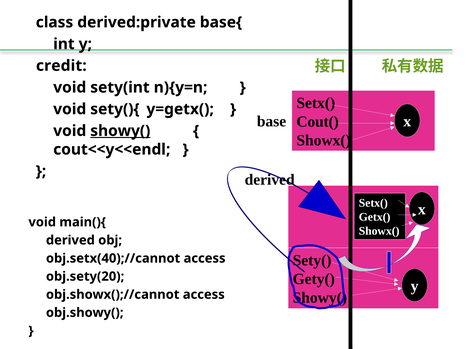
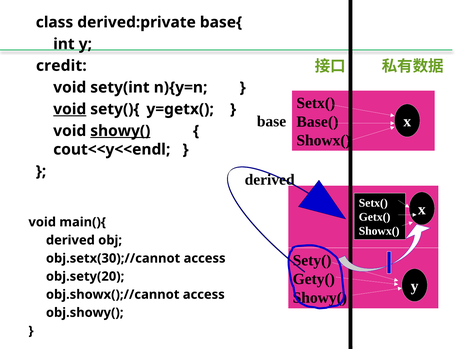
void at (70, 109) underline: none -> present
Cout(: Cout( -> Base(
obj.setx(40);//cannot: obj.setx(40);//cannot -> obj.setx(30);//cannot
